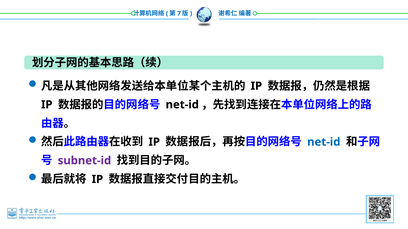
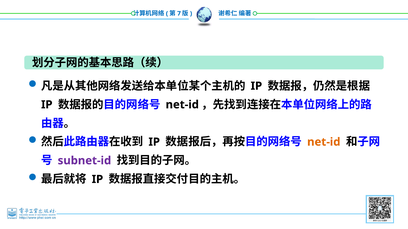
net-id at (324, 142) colour: blue -> orange
